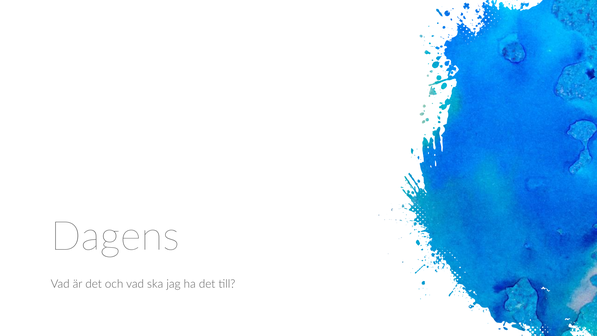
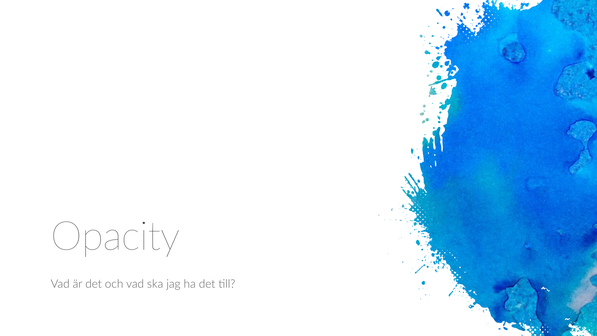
Dagens: Dagens -> Opacity
